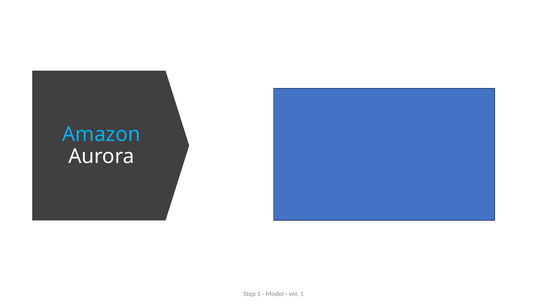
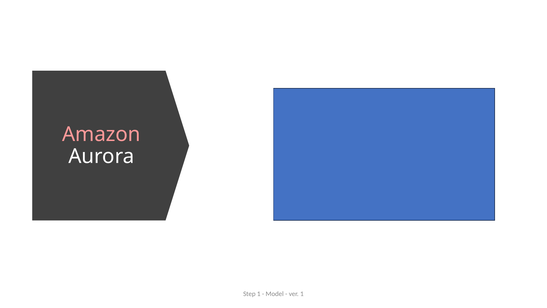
Amazon colour: light blue -> pink
